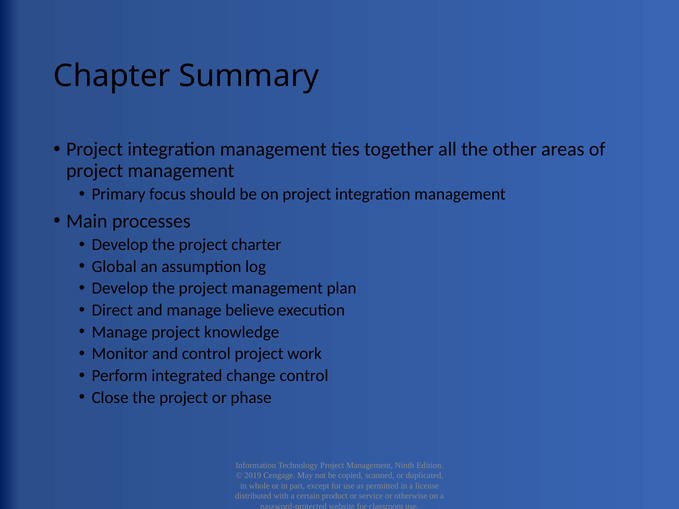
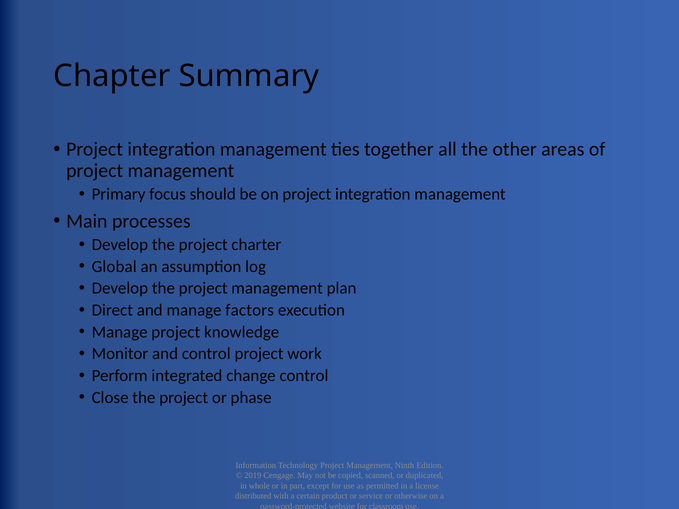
believe: believe -> factors
